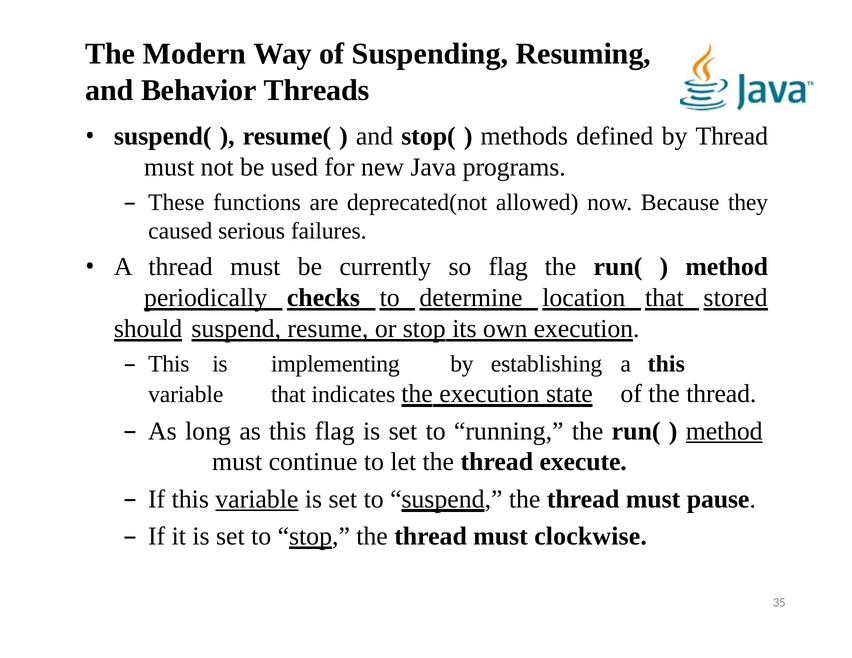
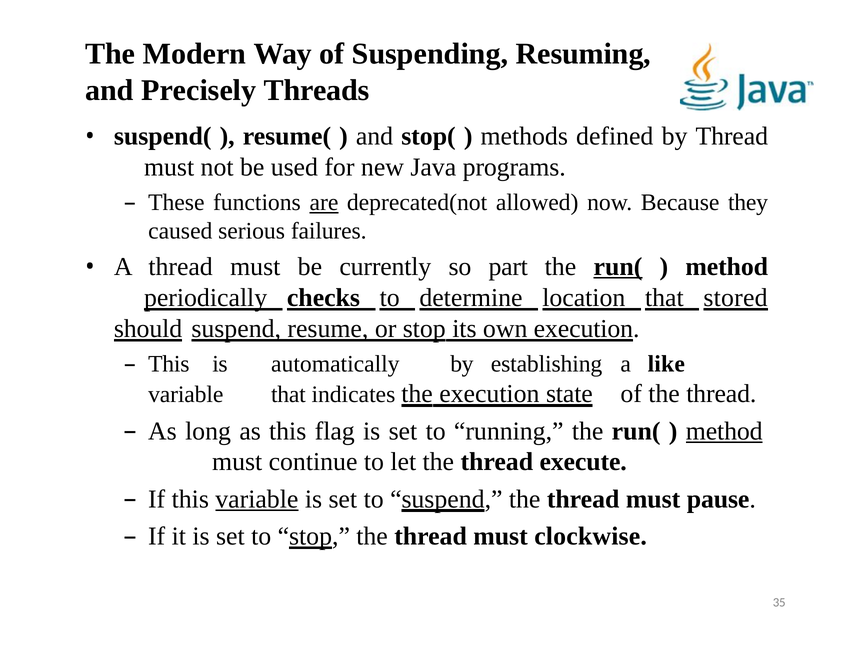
Behavior: Behavior -> Precisely
are underline: none -> present
so flag: flag -> part
run( at (618, 267) underline: none -> present
implementing: implementing -> automatically
a this: this -> like
